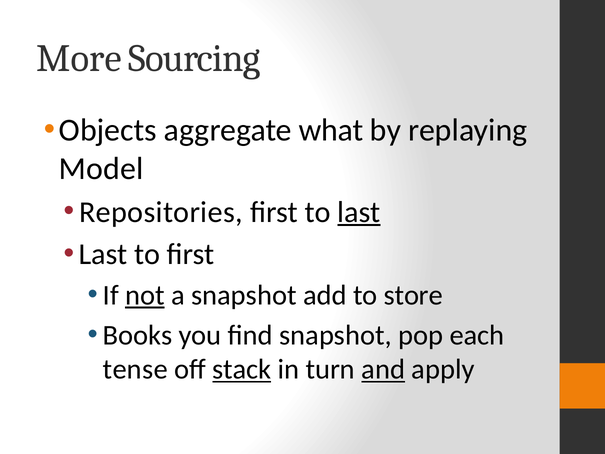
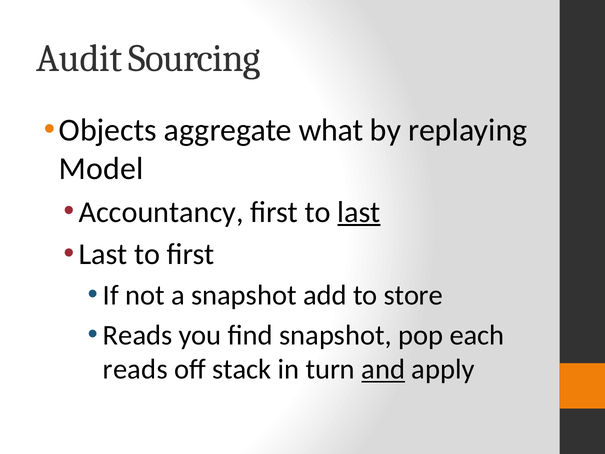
More: More -> Audit
Repositories: Repositories -> Accountancy
not underline: present -> none
Books at (138, 335): Books -> Reads
tense at (135, 369): tense -> reads
stack underline: present -> none
